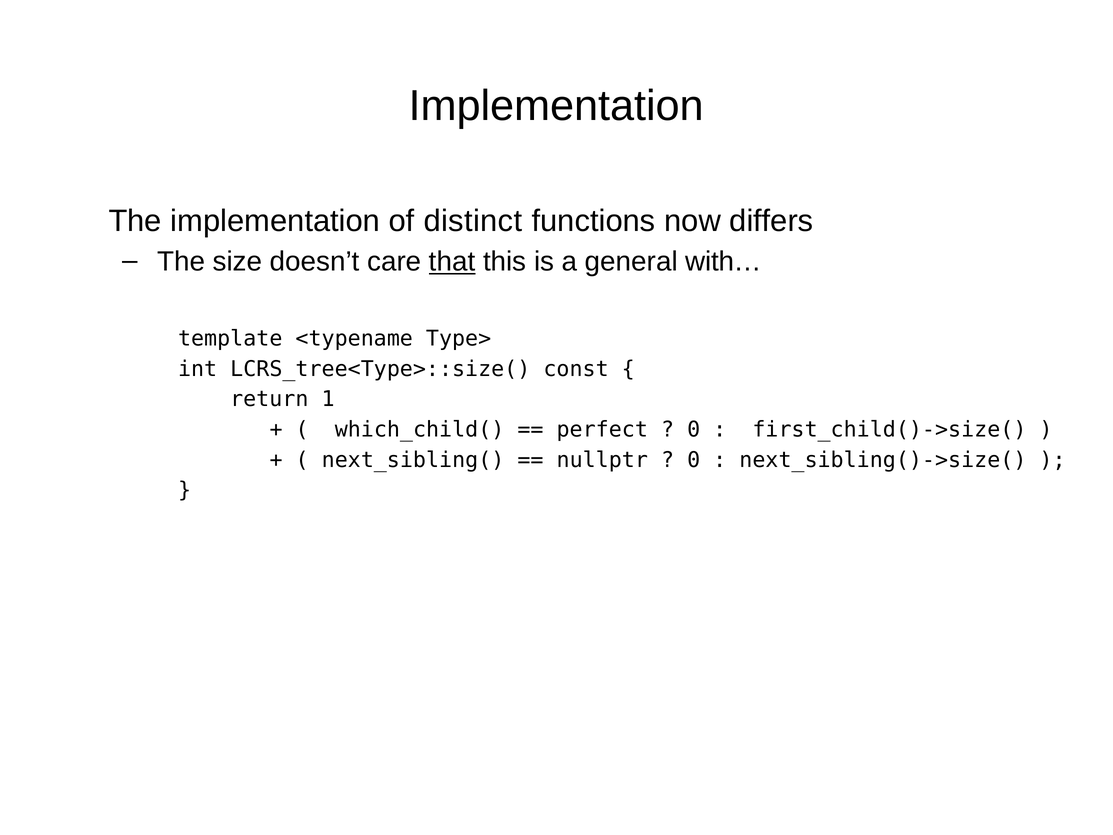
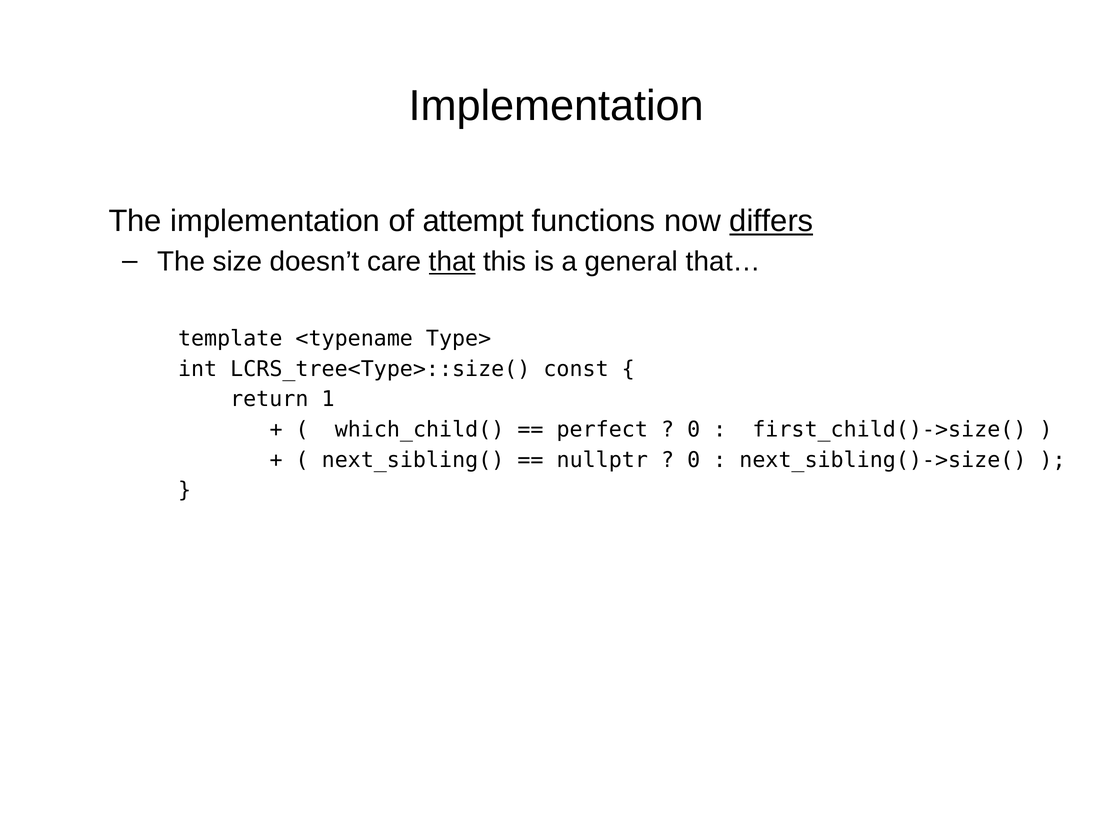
distinct: distinct -> attempt
differs underline: none -> present
with…: with… -> that…
